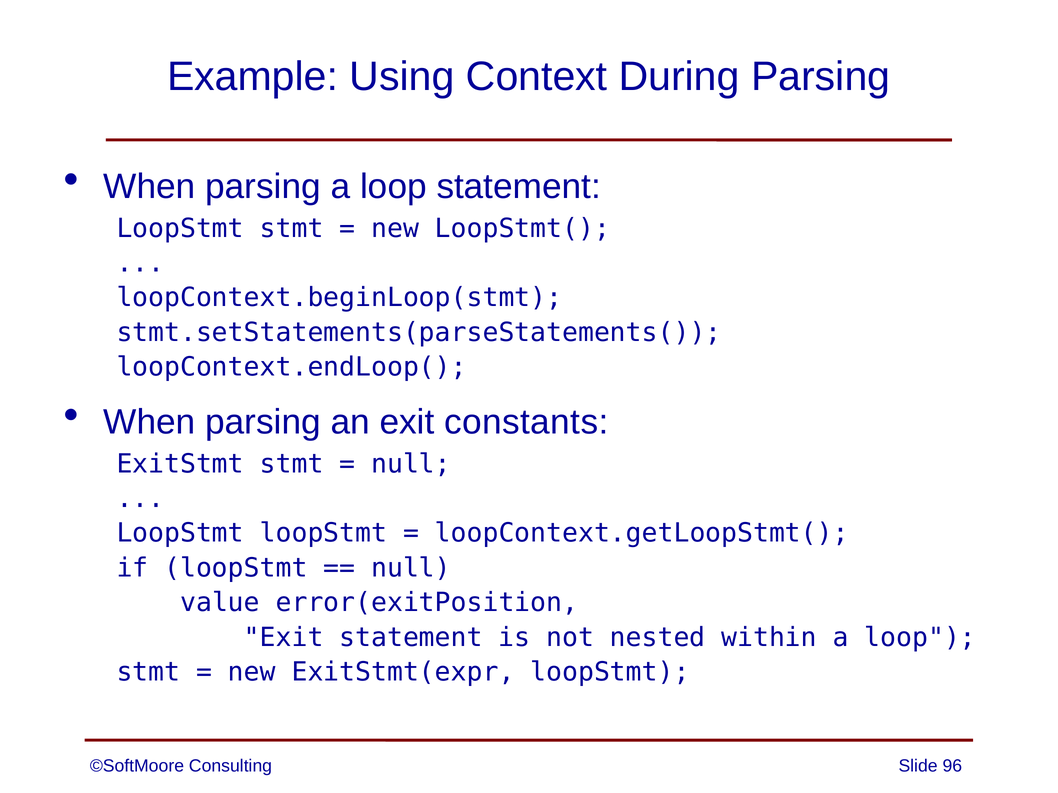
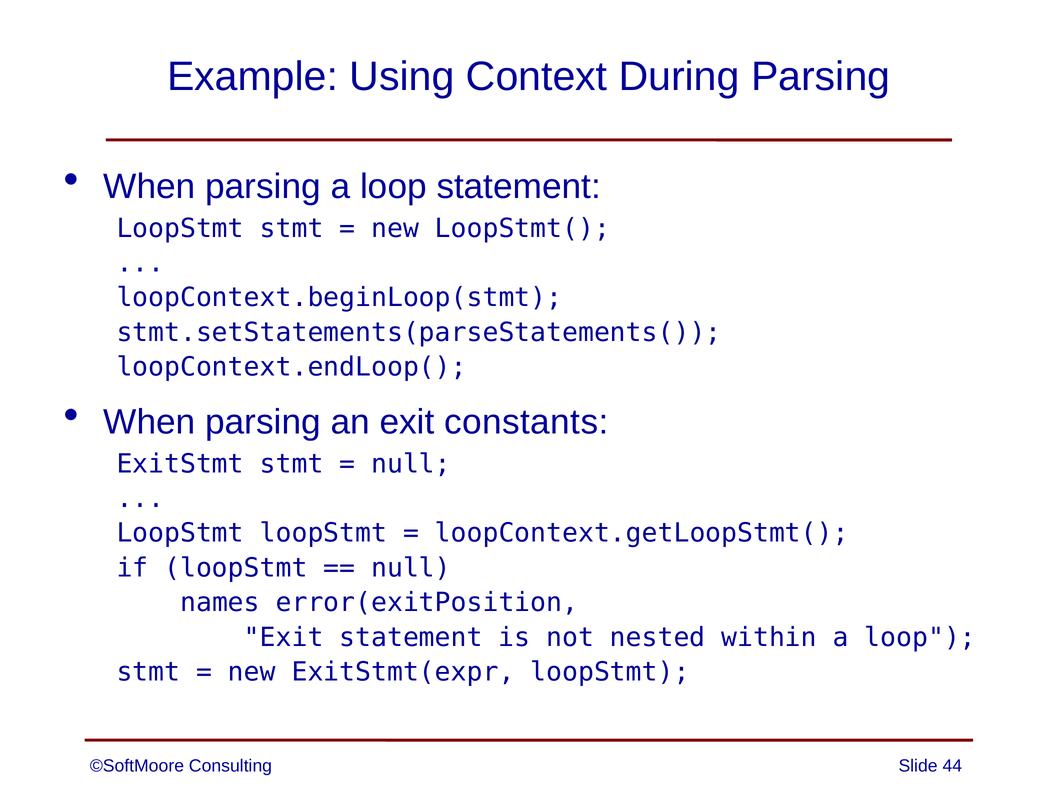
value: value -> names
96: 96 -> 44
